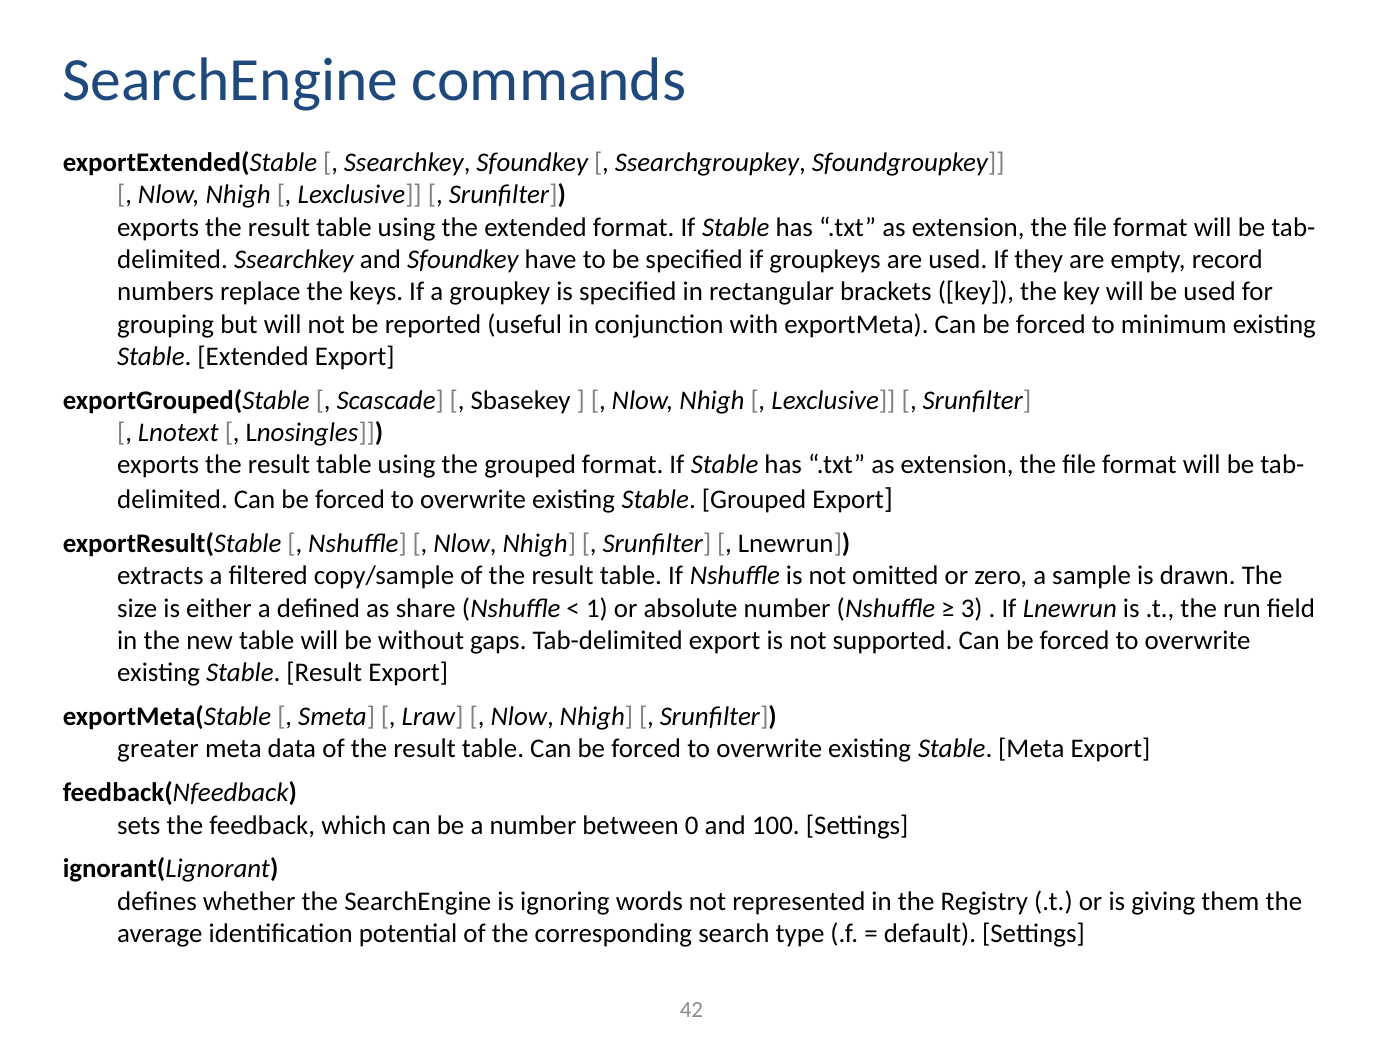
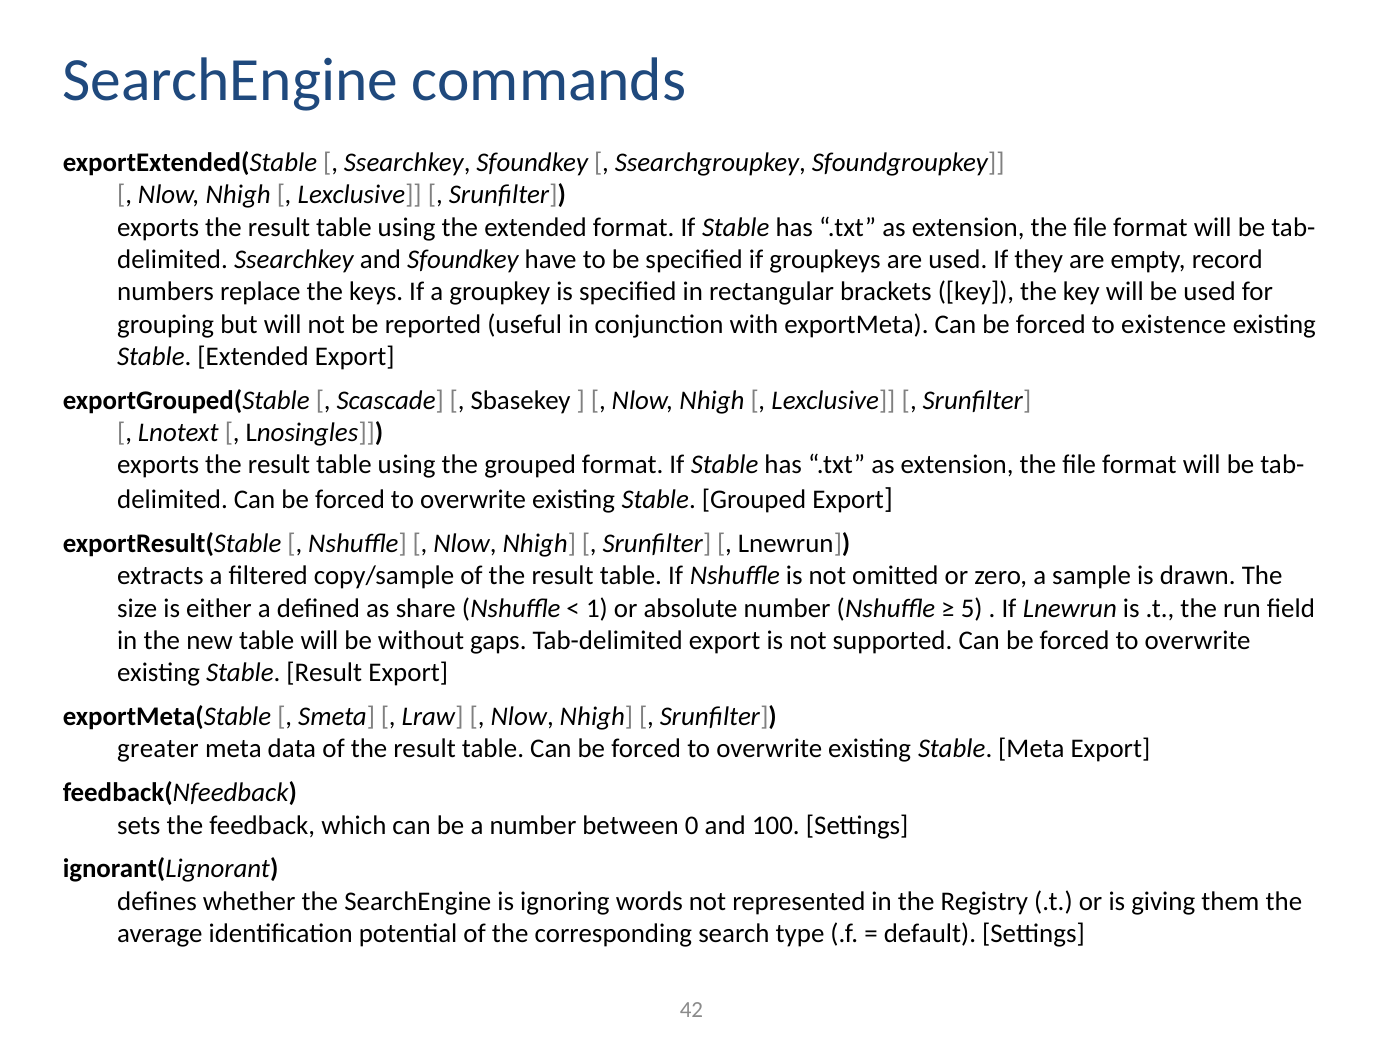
minimum: minimum -> existence
3: 3 -> 5
